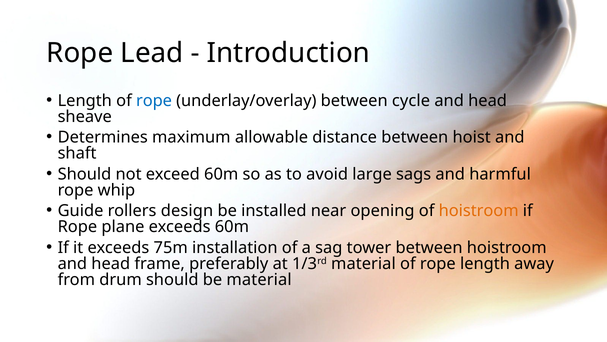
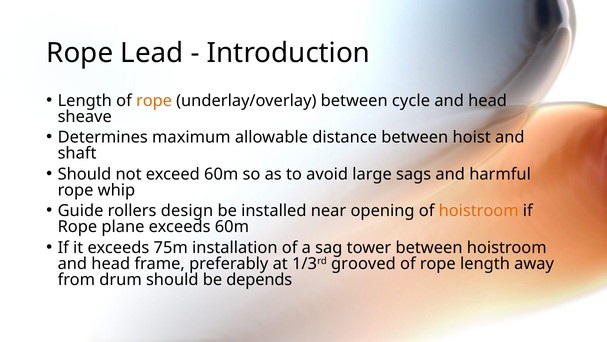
rope at (154, 101) colour: blue -> orange
1/3rd material: material -> grooved
be material: material -> depends
